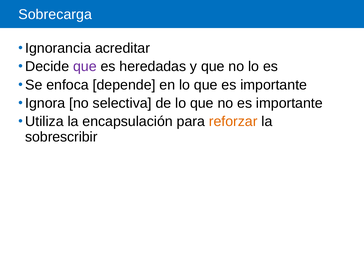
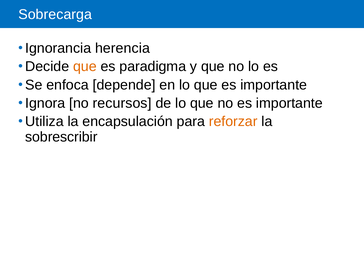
acreditar: acreditar -> herencia
que at (85, 67) colour: purple -> orange
heredadas: heredadas -> paradigma
selectiva: selectiva -> recursos
